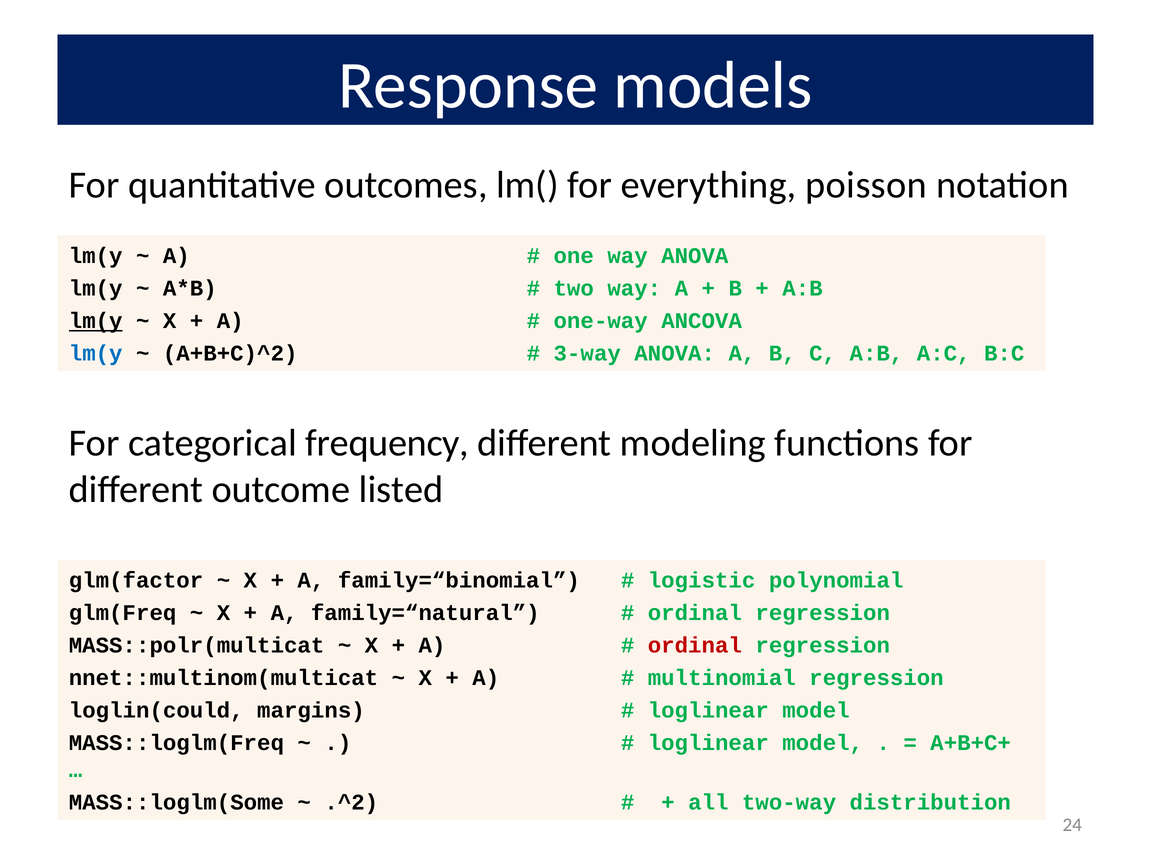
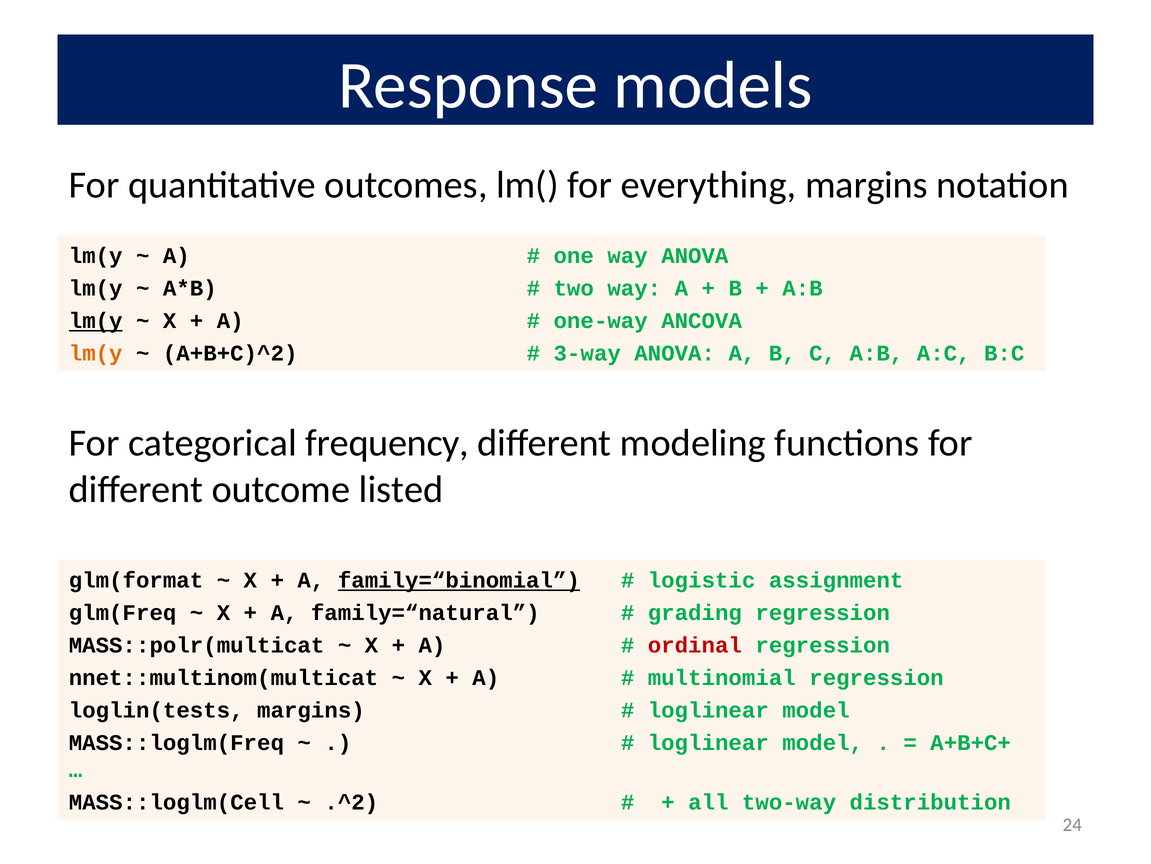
everything poisson: poisson -> margins
lm(y at (96, 353) colour: blue -> orange
glm(factor: glm(factor -> glm(format
family=“binomial underline: none -> present
polynomial: polynomial -> assignment
ordinal at (695, 612): ordinal -> grading
loglin(could: loglin(could -> loglin(tests
MASS::loglm(Some: MASS::loglm(Some -> MASS::loglm(Cell
